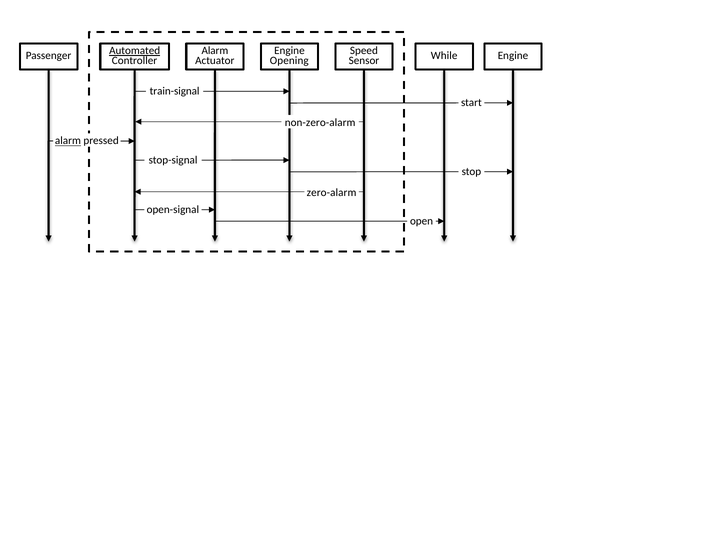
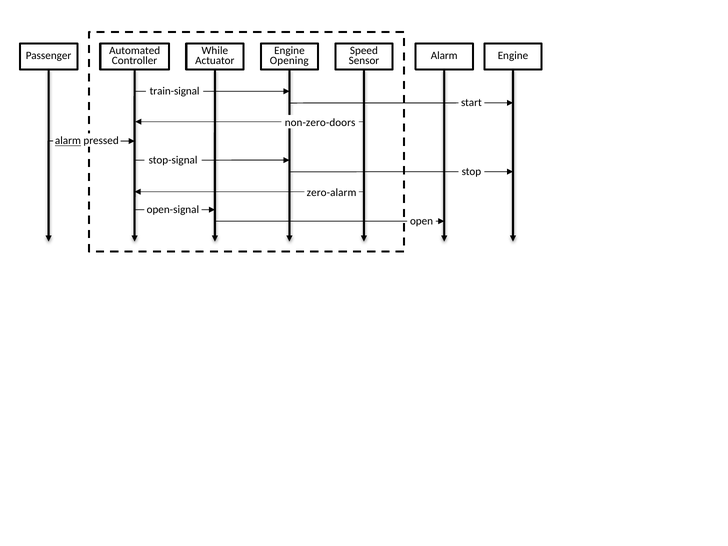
Alarm at (215, 51): Alarm -> While
Automated underline: present -> none
While at (444, 56): While -> Alarm
non-zero-alarm: non-zero-alarm -> non-zero-doors
